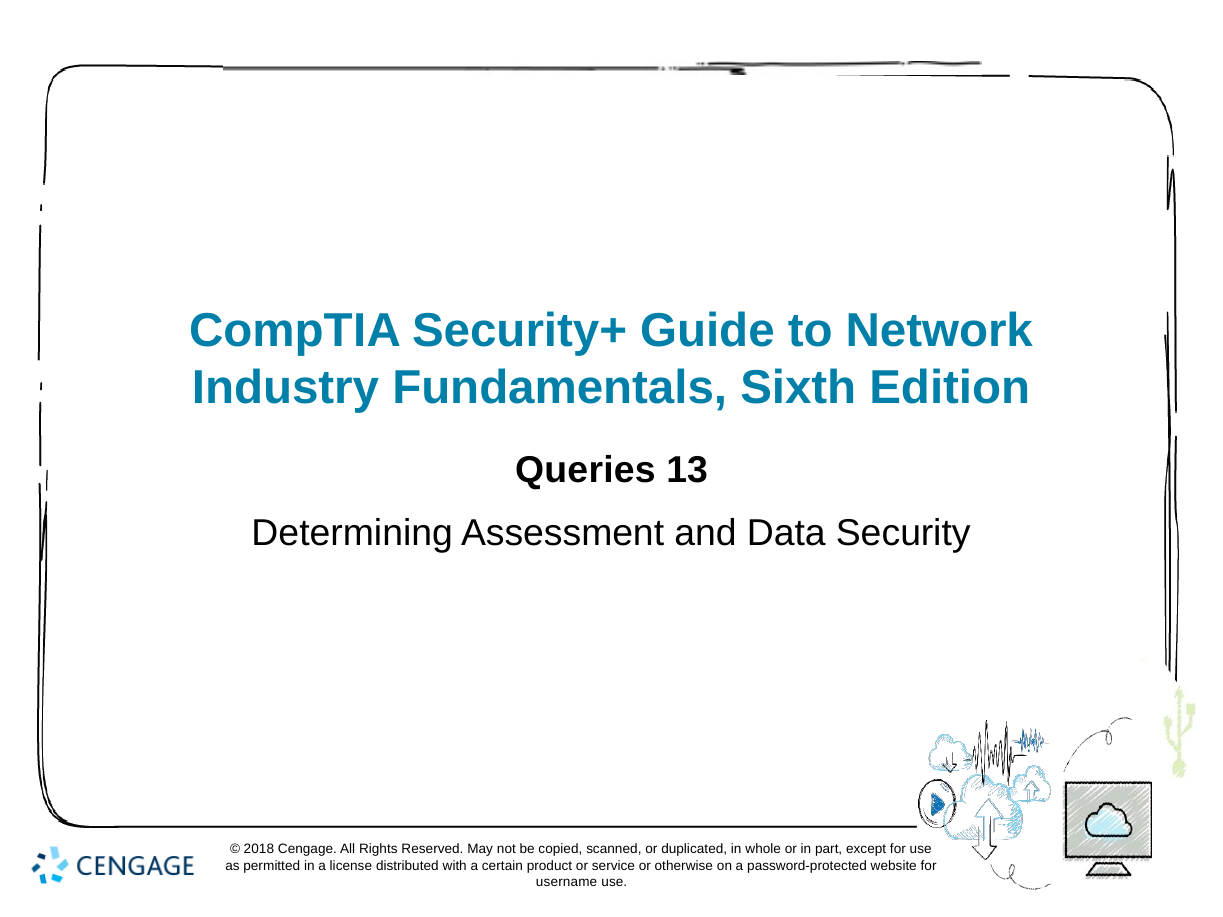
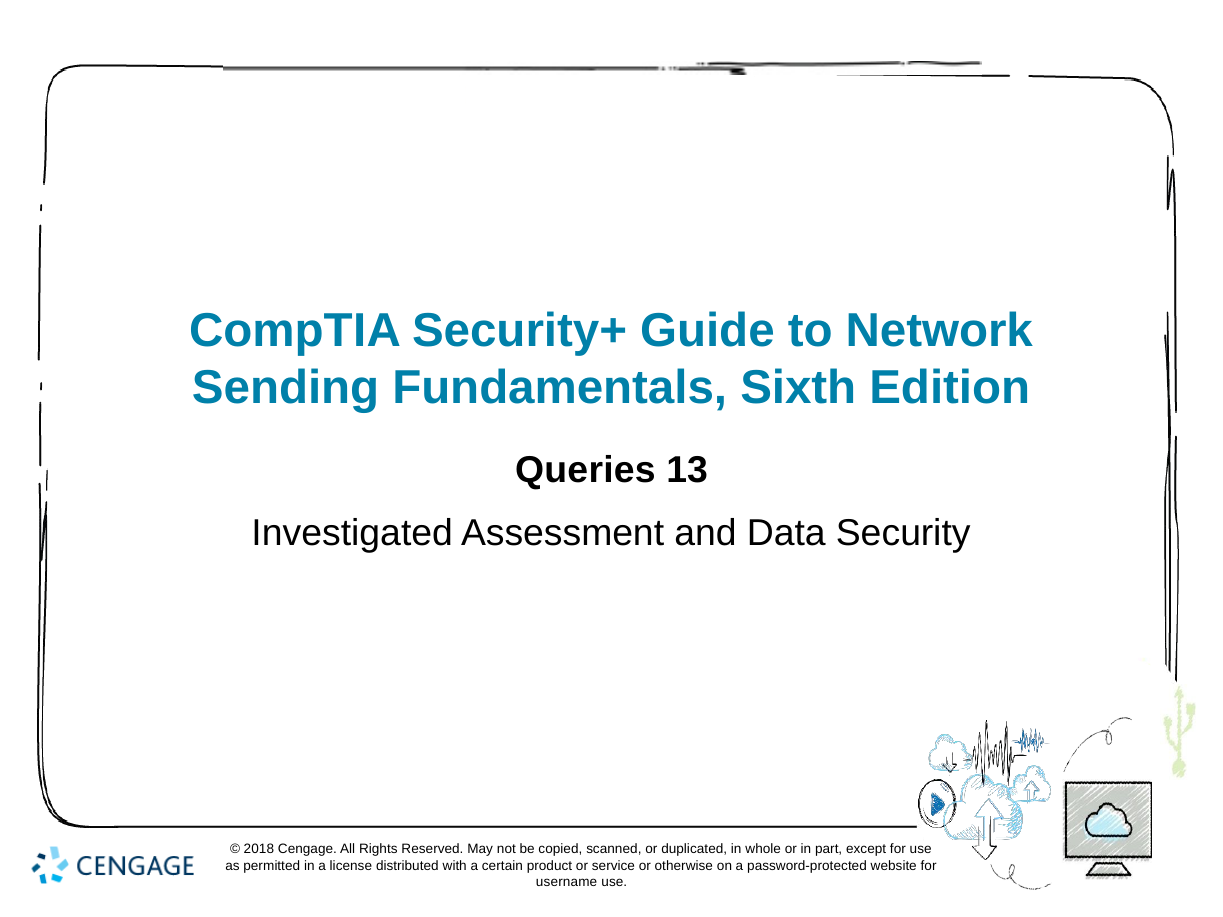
Industry: Industry -> Sending
Determining: Determining -> Investigated
